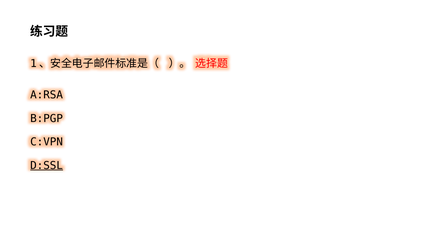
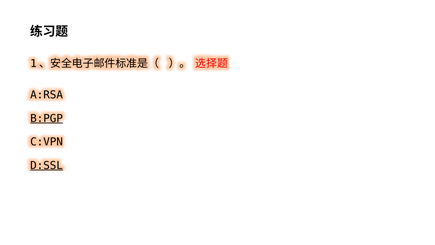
B:PGP underline: none -> present
